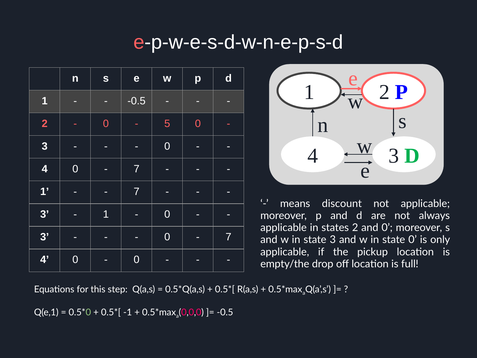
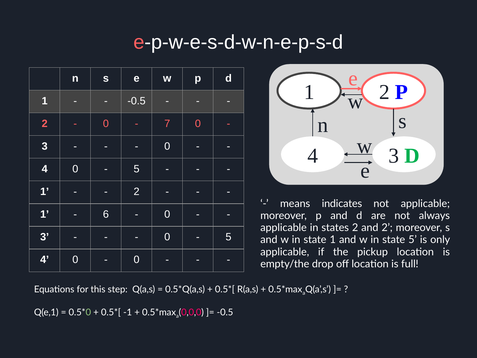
5: 5 -> 7
7 at (137, 169): 7 -> 5
7 at (137, 192): 7 -> 2
discount: discount -> indicates
3 at (45, 214): 3 -> 1
1 at (106, 214): 1 -> 6
and 0: 0 -> 2
7 at (229, 237): 7 -> 5
state 3: 3 -> 1
state 0: 0 -> 5
